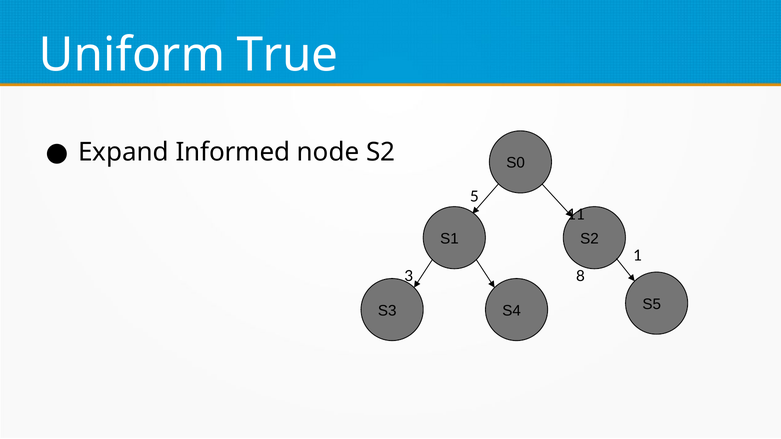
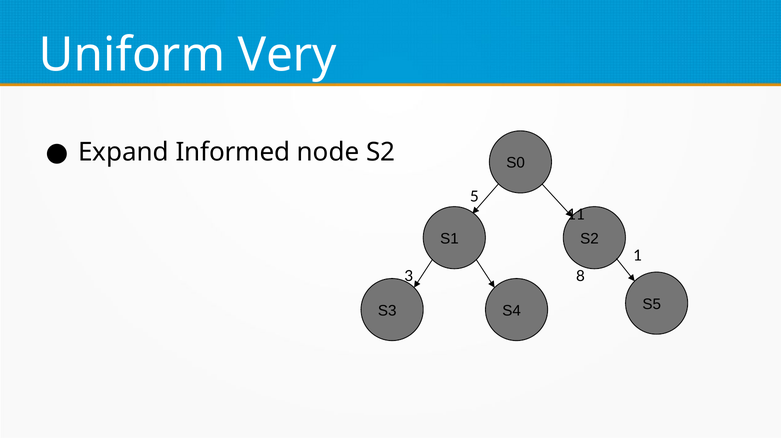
True: True -> Very
